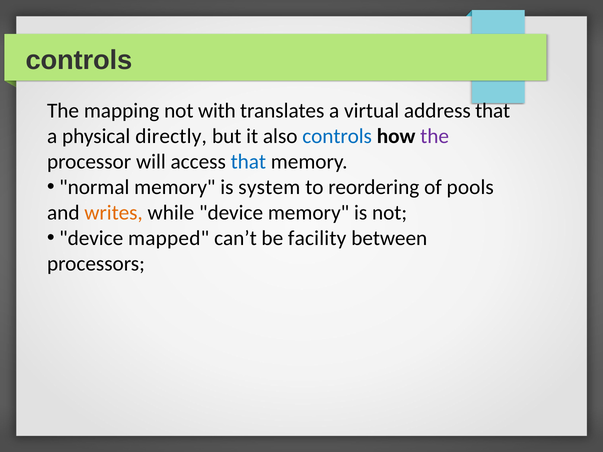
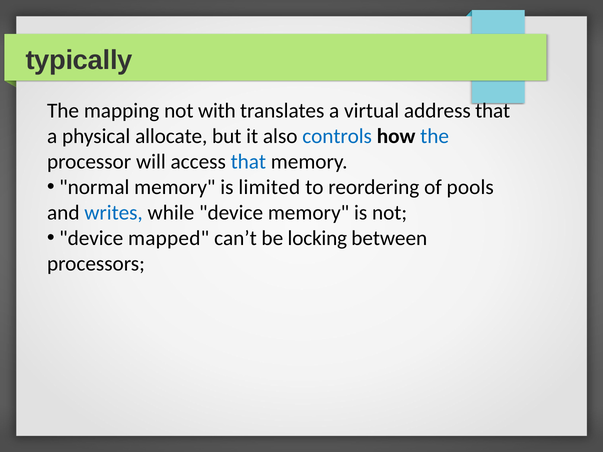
controls at (79, 60): controls -> typically
directly: directly -> allocate
the at (435, 136) colour: purple -> blue
system: system -> limited
writes colour: orange -> blue
facility: facility -> locking
